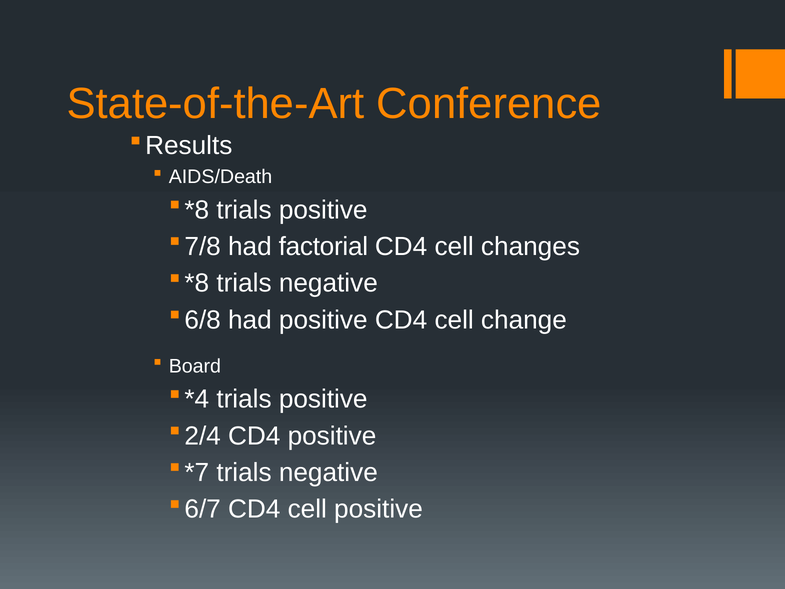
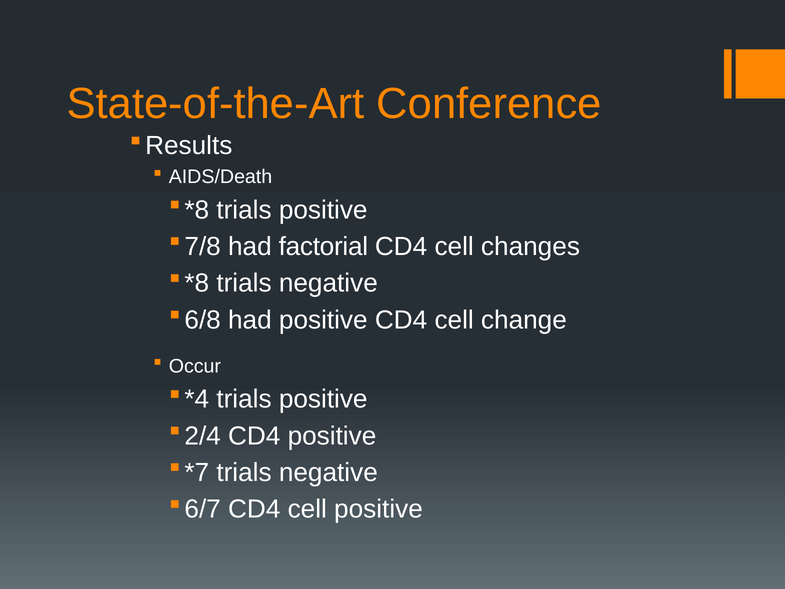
Board: Board -> Occur
